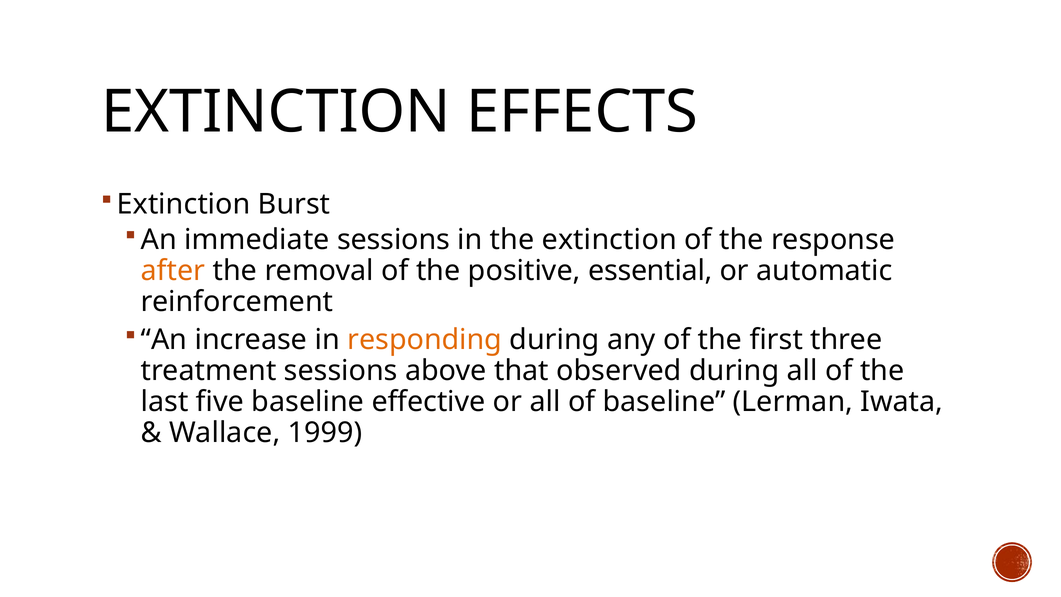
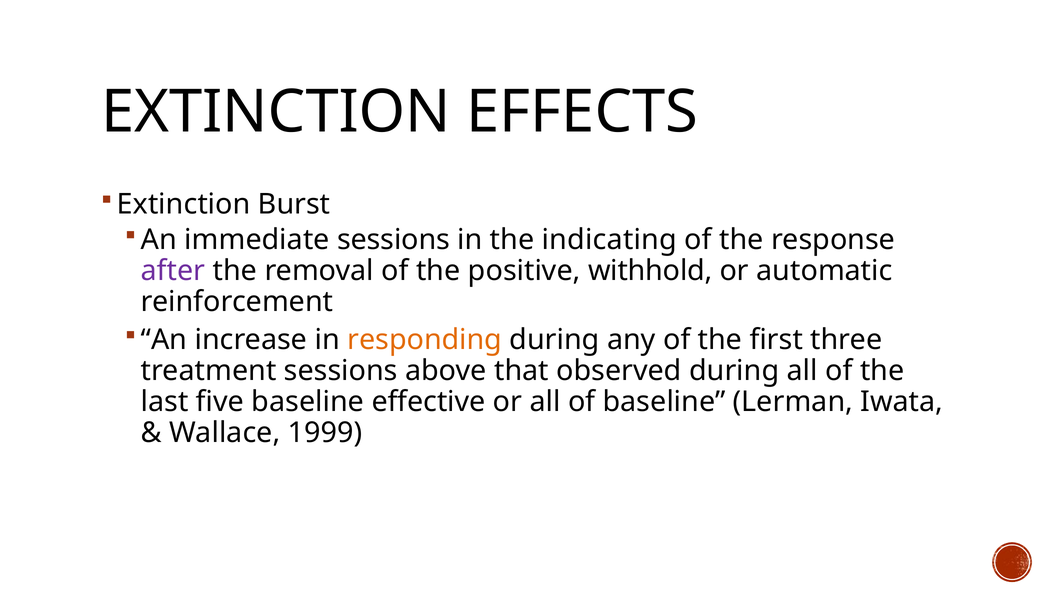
the extinction: extinction -> indicating
after colour: orange -> purple
essential: essential -> withhold
